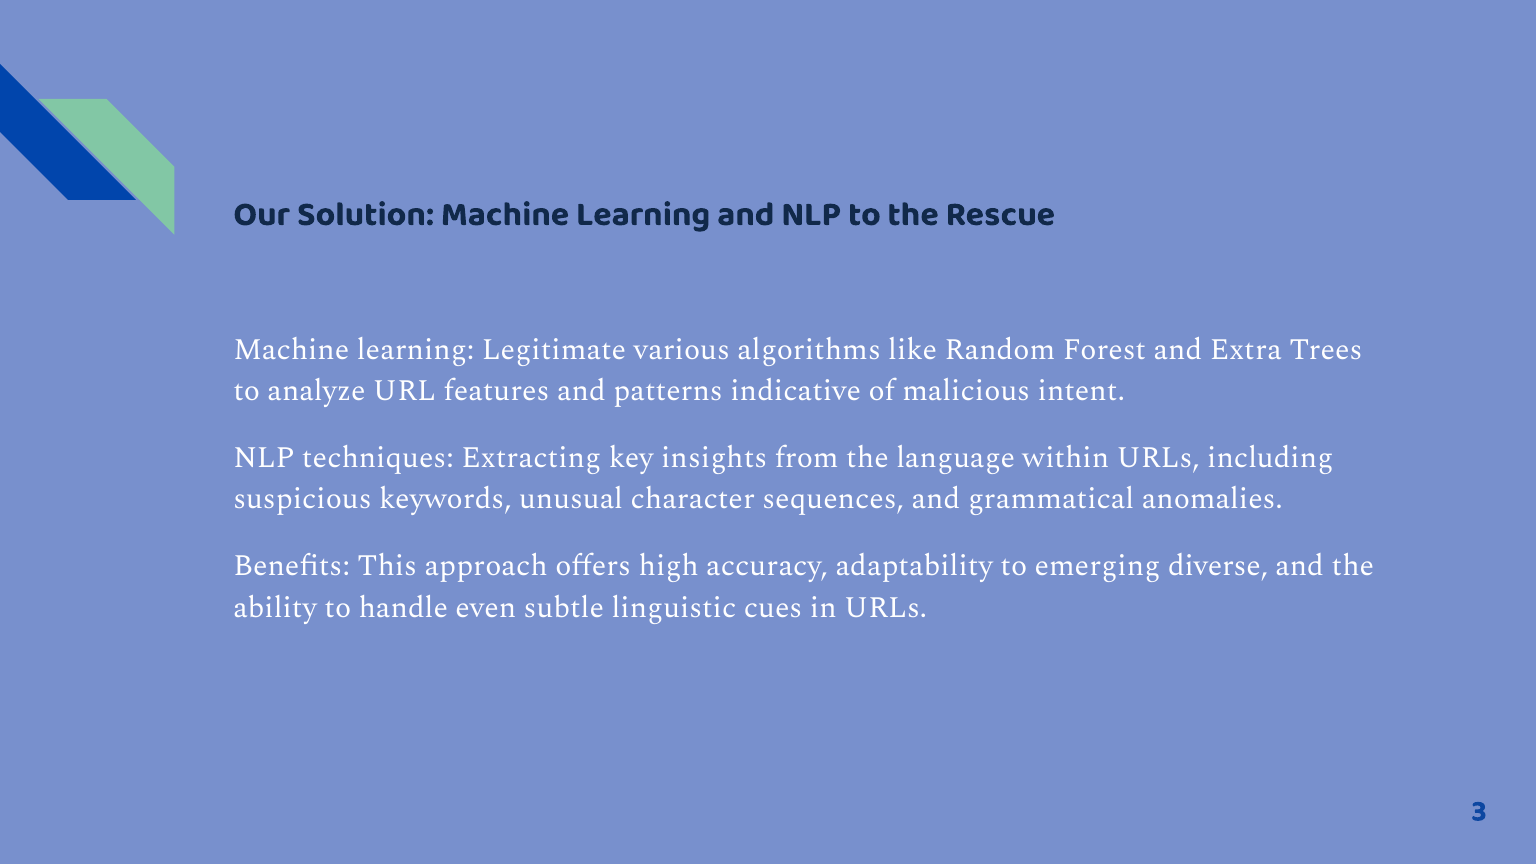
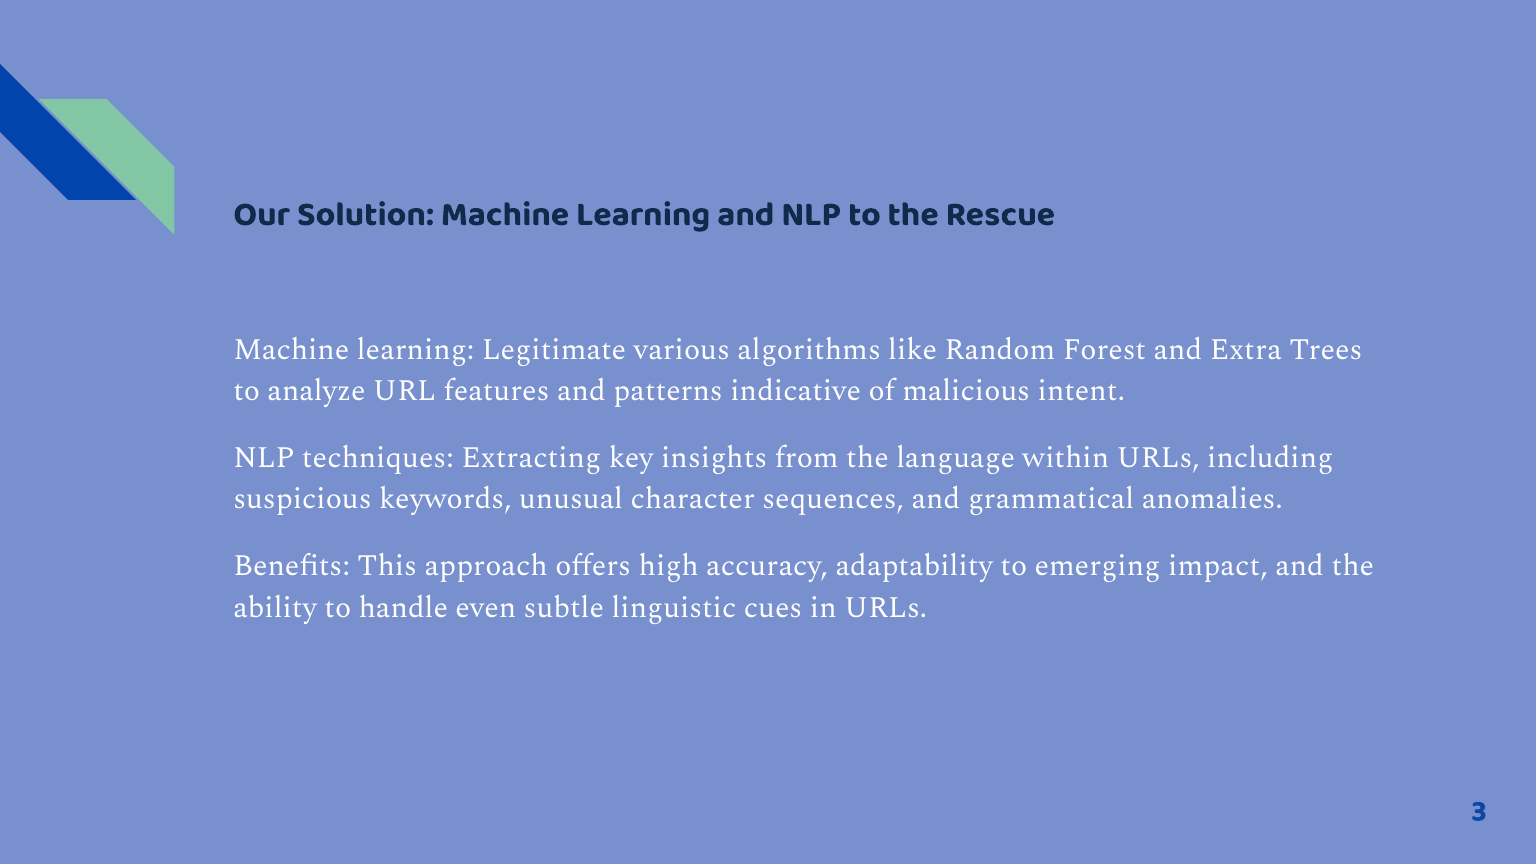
diverse: diverse -> impact
